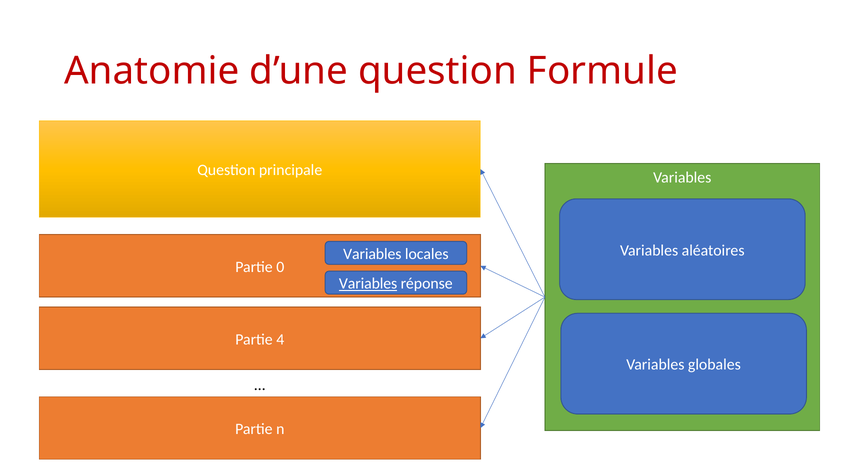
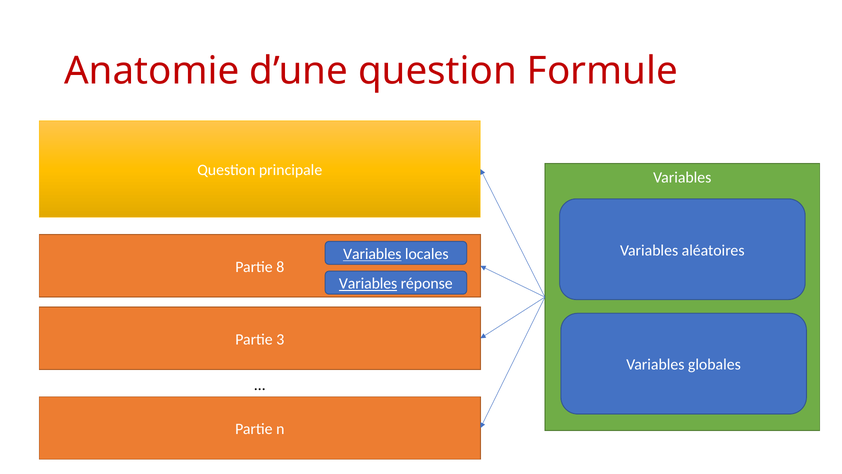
Variables at (372, 254) underline: none -> present
0: 0 -> 8
4: 4 -> 3
